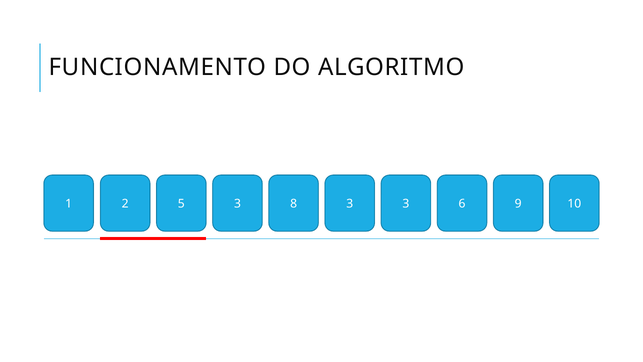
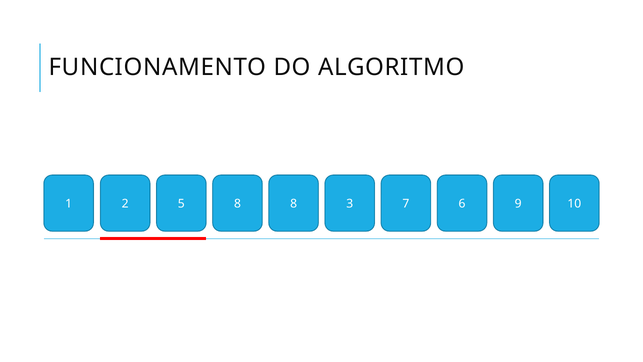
5 3: 3 -> 8
3 3: 3 -> 7
